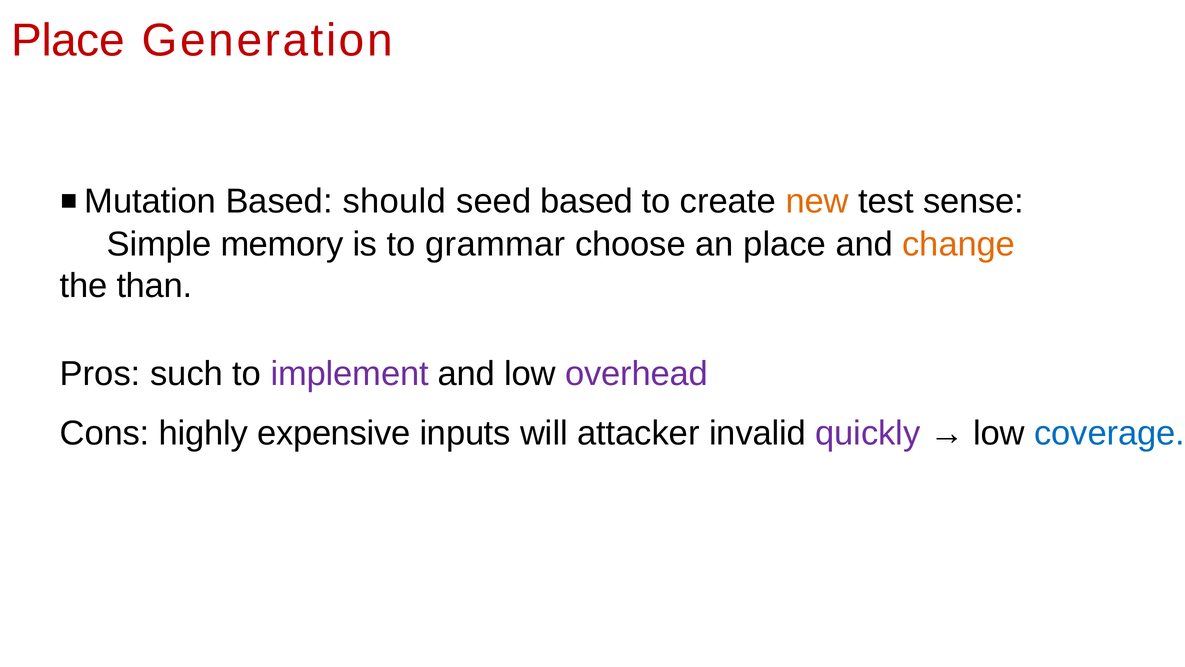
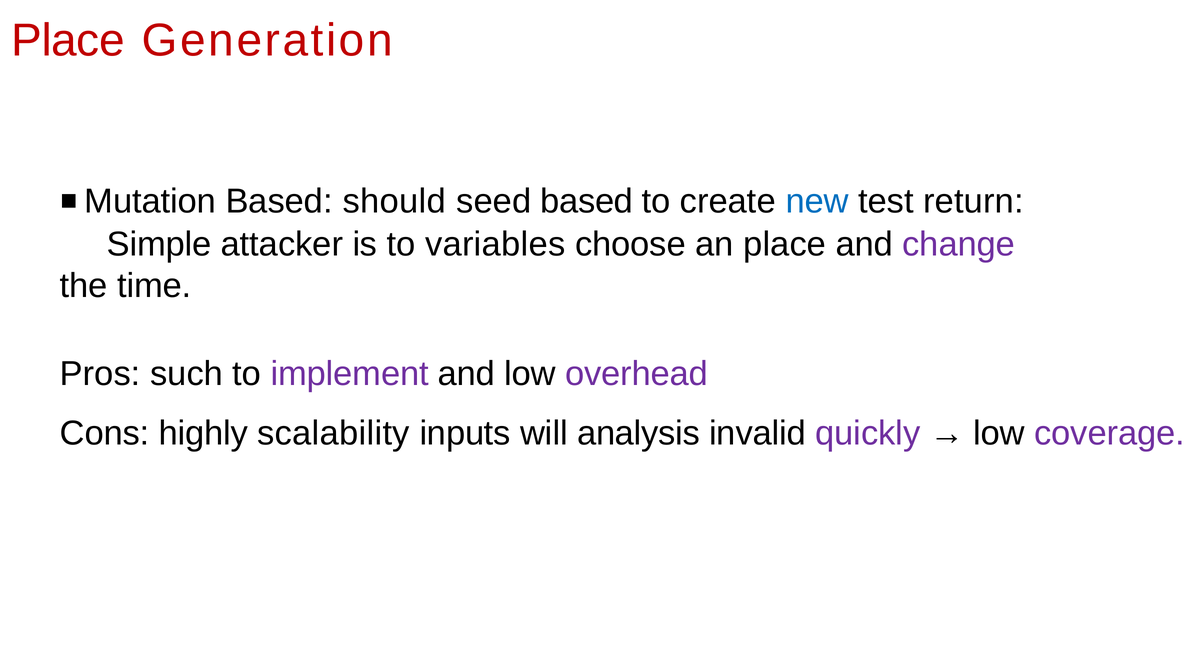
new colour: orange -> blue
sense: sense -> return
memory: memory -> attacker
grammar: grammar -> variables
change colour: orange -> purple
than: than -> time
expensive: expensive -> scalability
attacker: attacker -> analysis
coverage colour: blue -> purple
